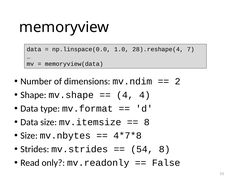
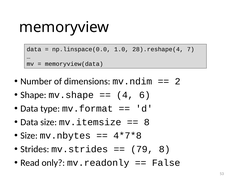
4 4: 4 -> 6
54: 54 -> 79
